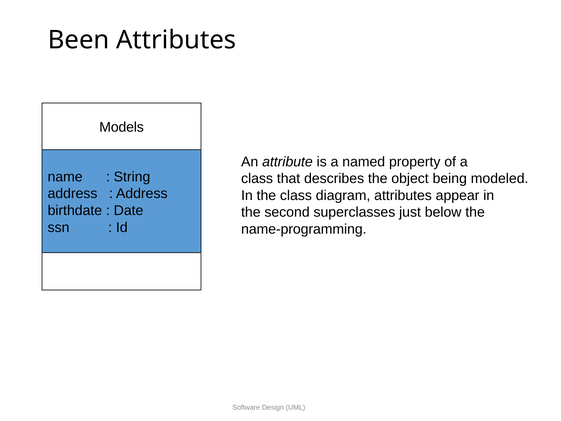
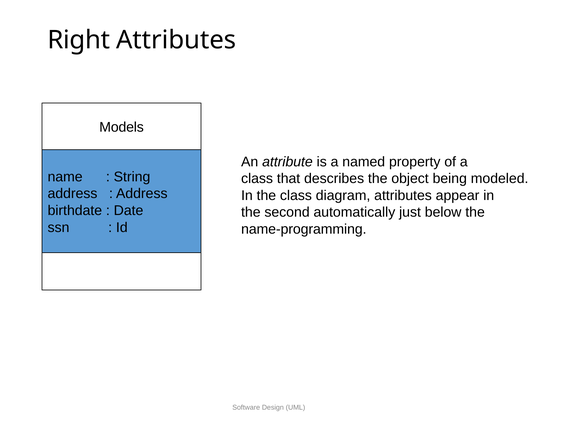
Been: Been -> Right
superclasses: superclasses -> automatically
